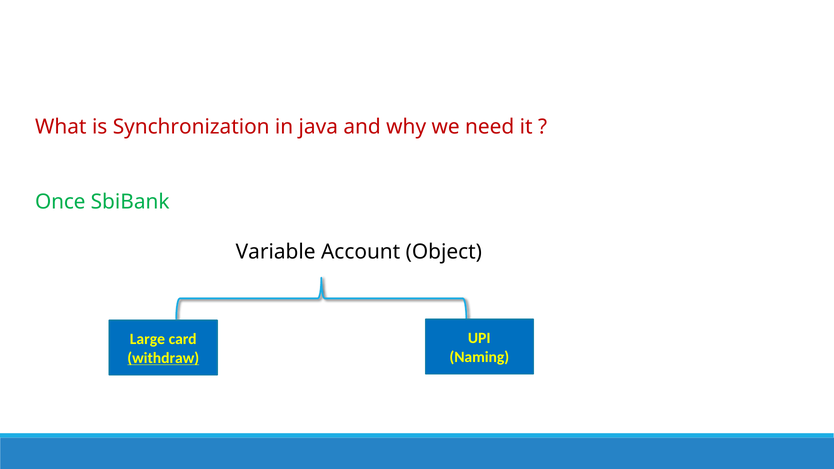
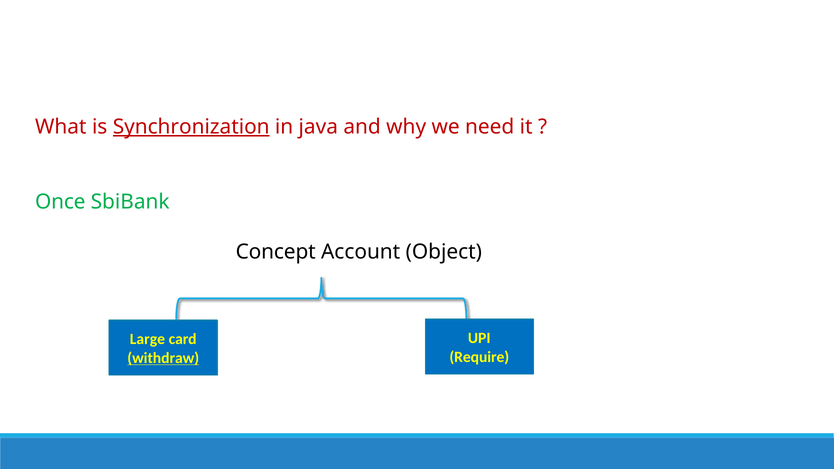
Synchronization underline: none -> present
Variable: Variable -> Concept
Naming: Naming -> Require
